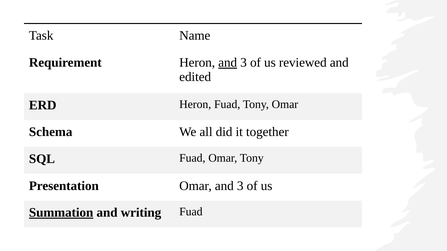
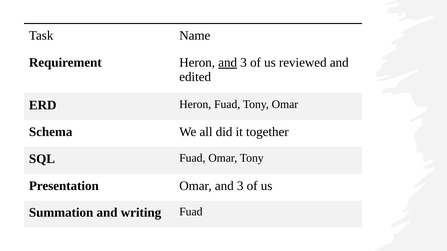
Summation underline: present -> none
